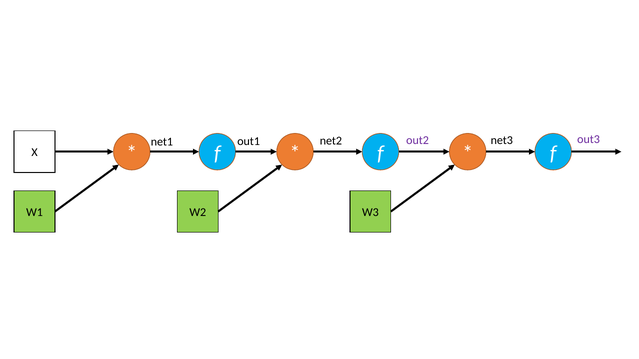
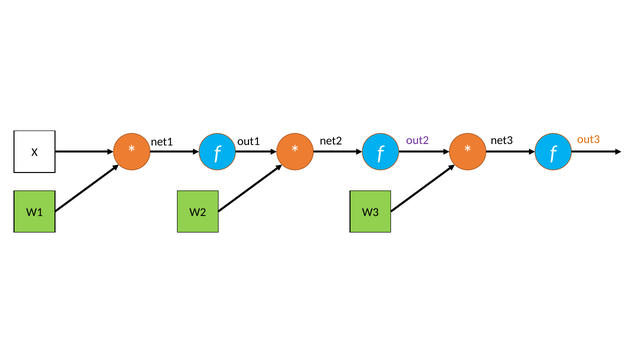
out3 colour: purple -> orange
